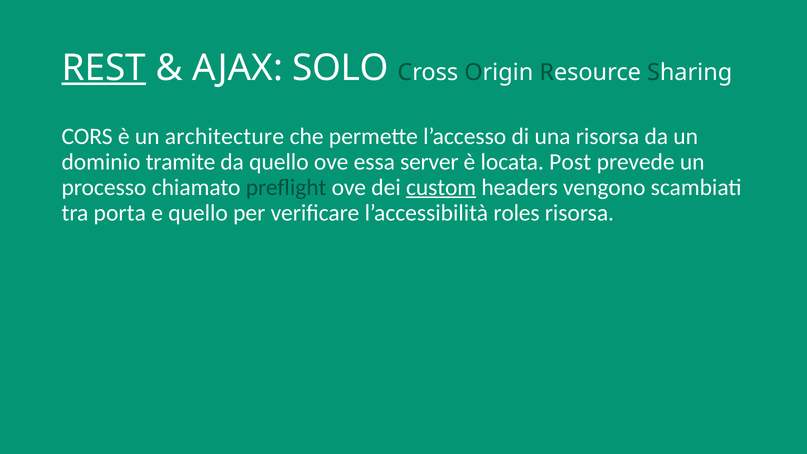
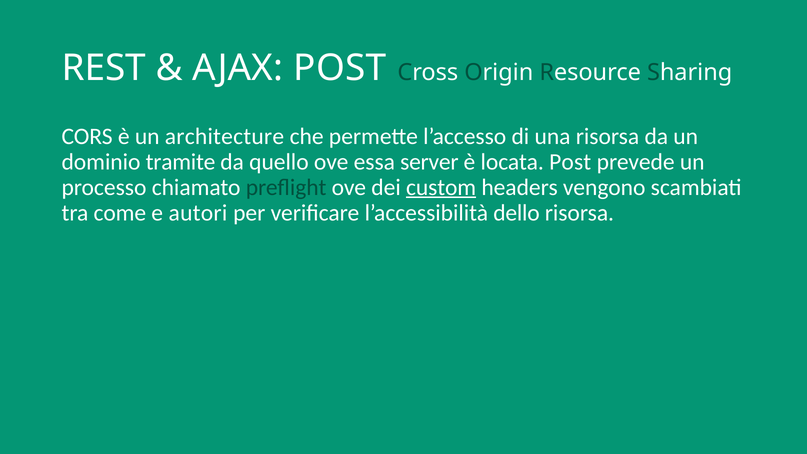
REST underline: present -> none
AJAX SOLO: SOLO -> POST
porta: porta -> come
e quello: quello -> autori
roles: roles -> dello
